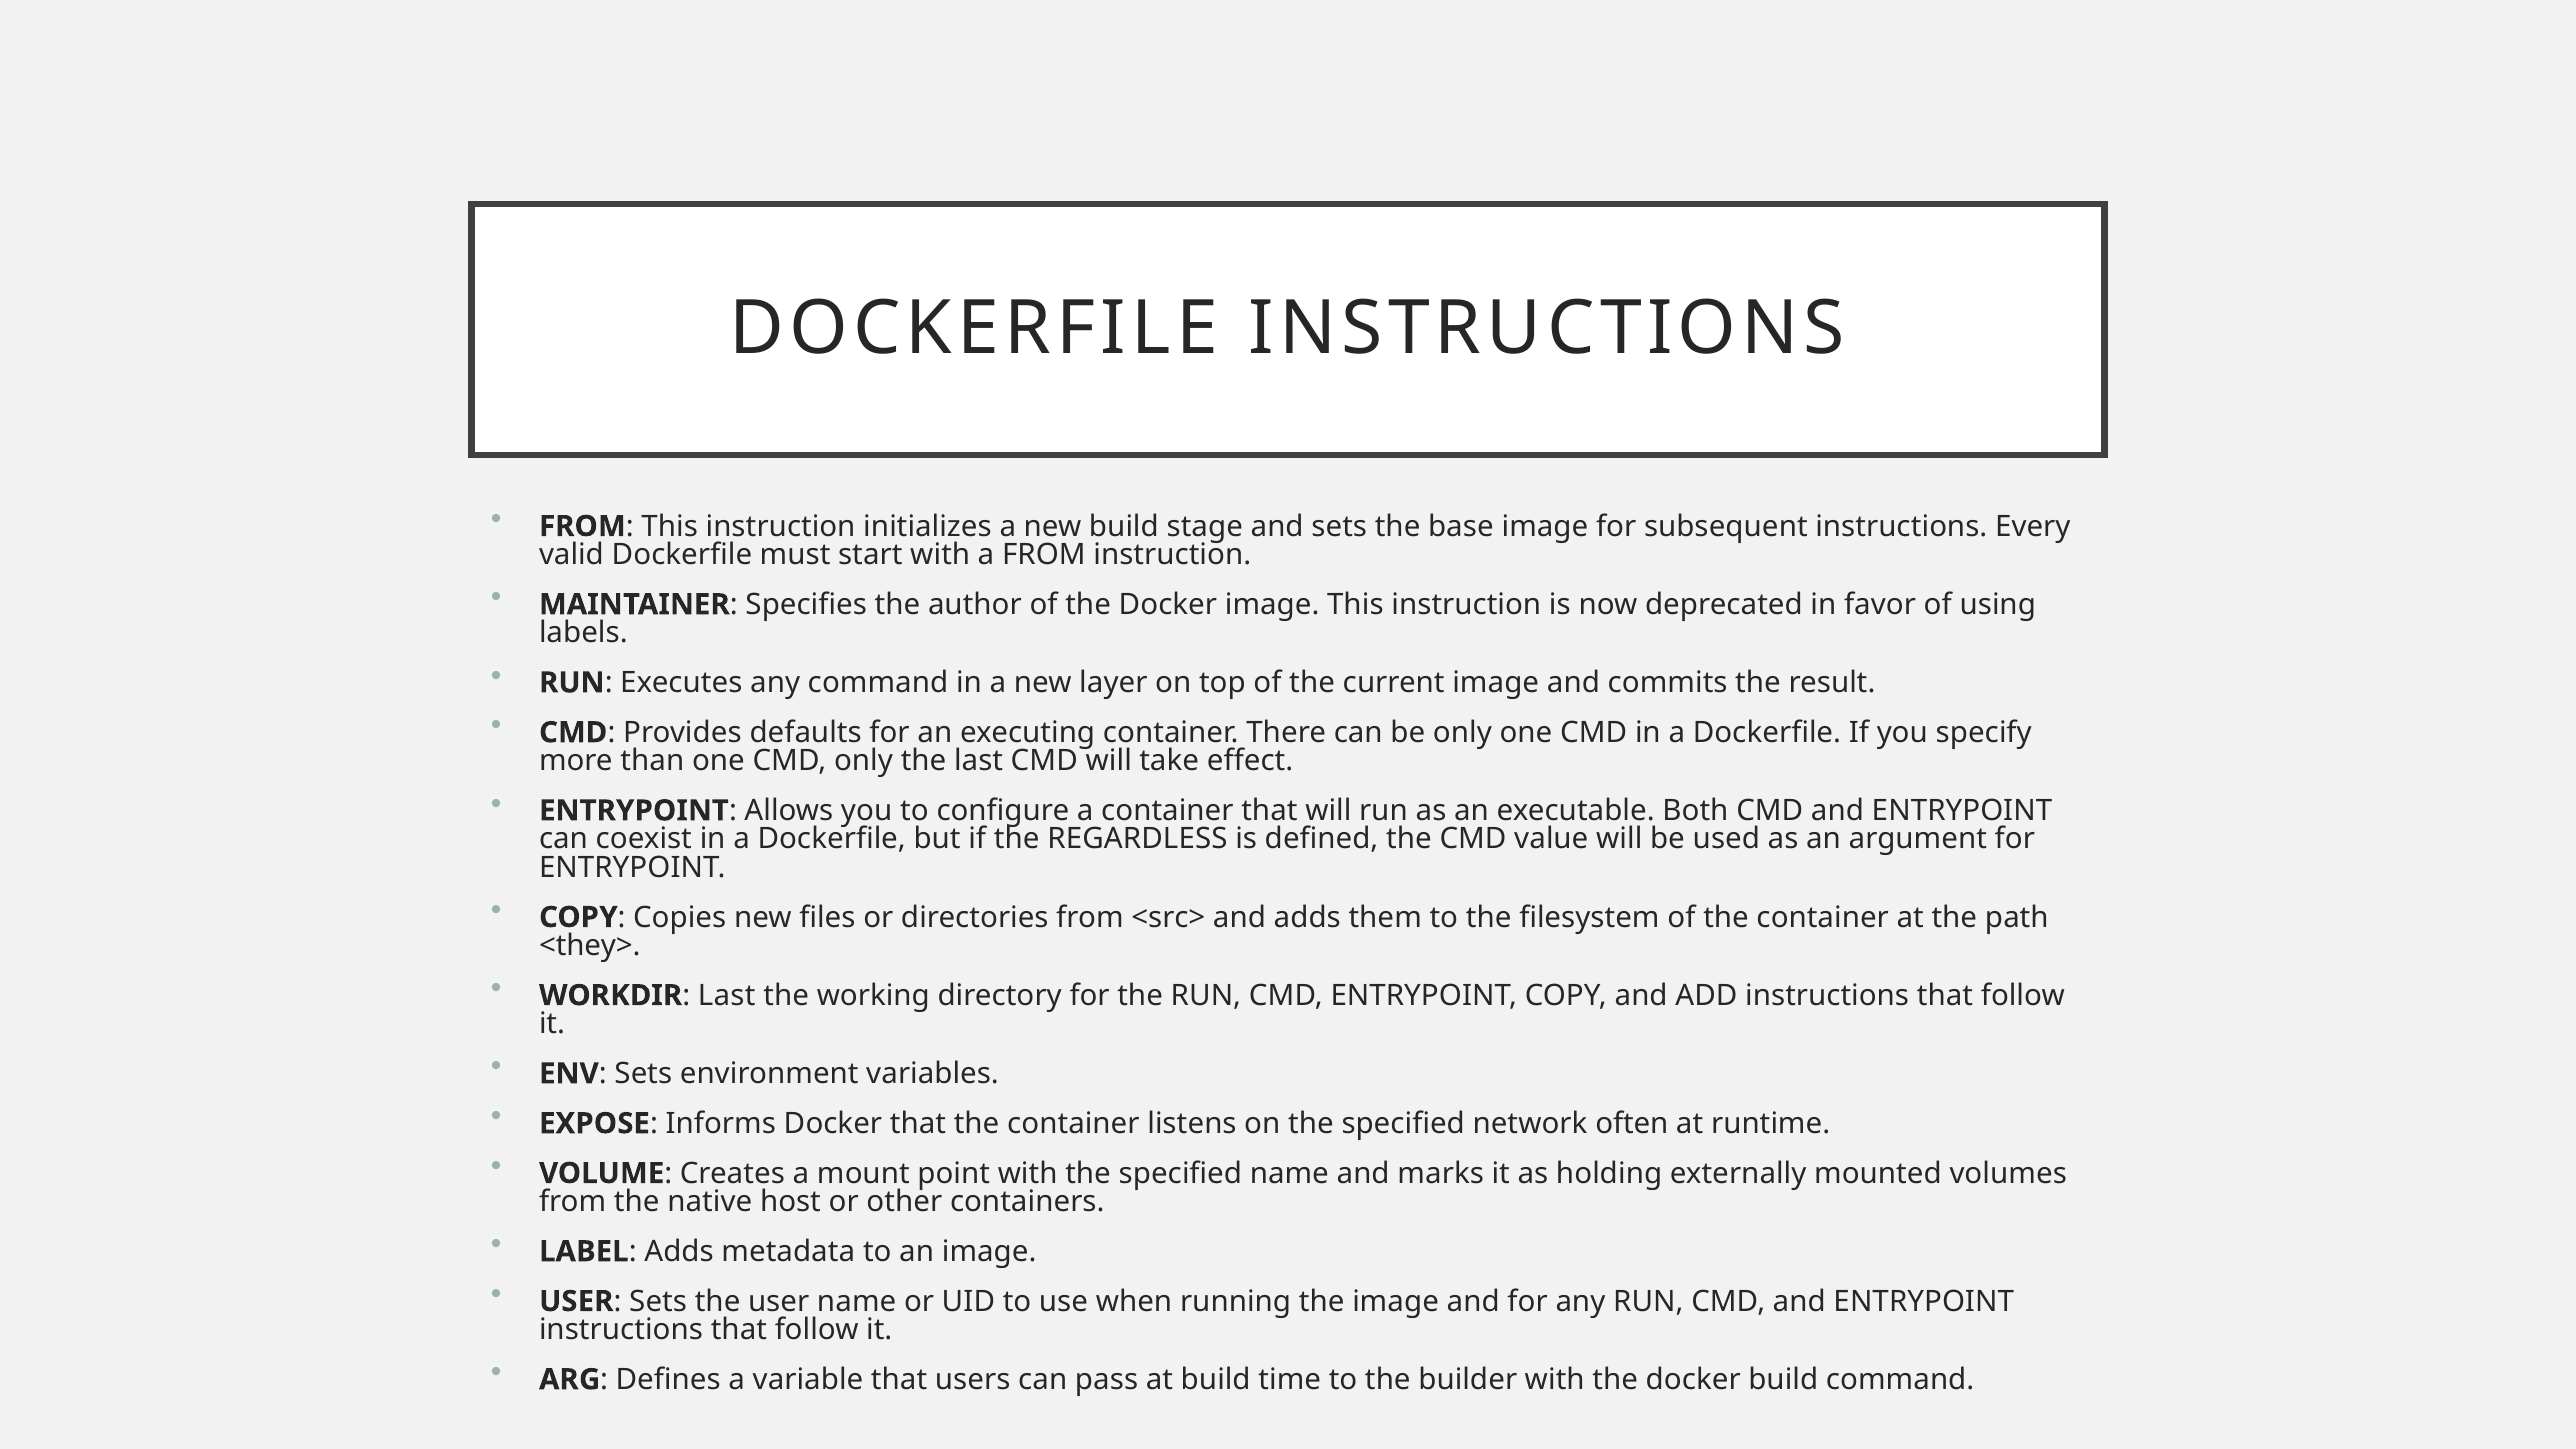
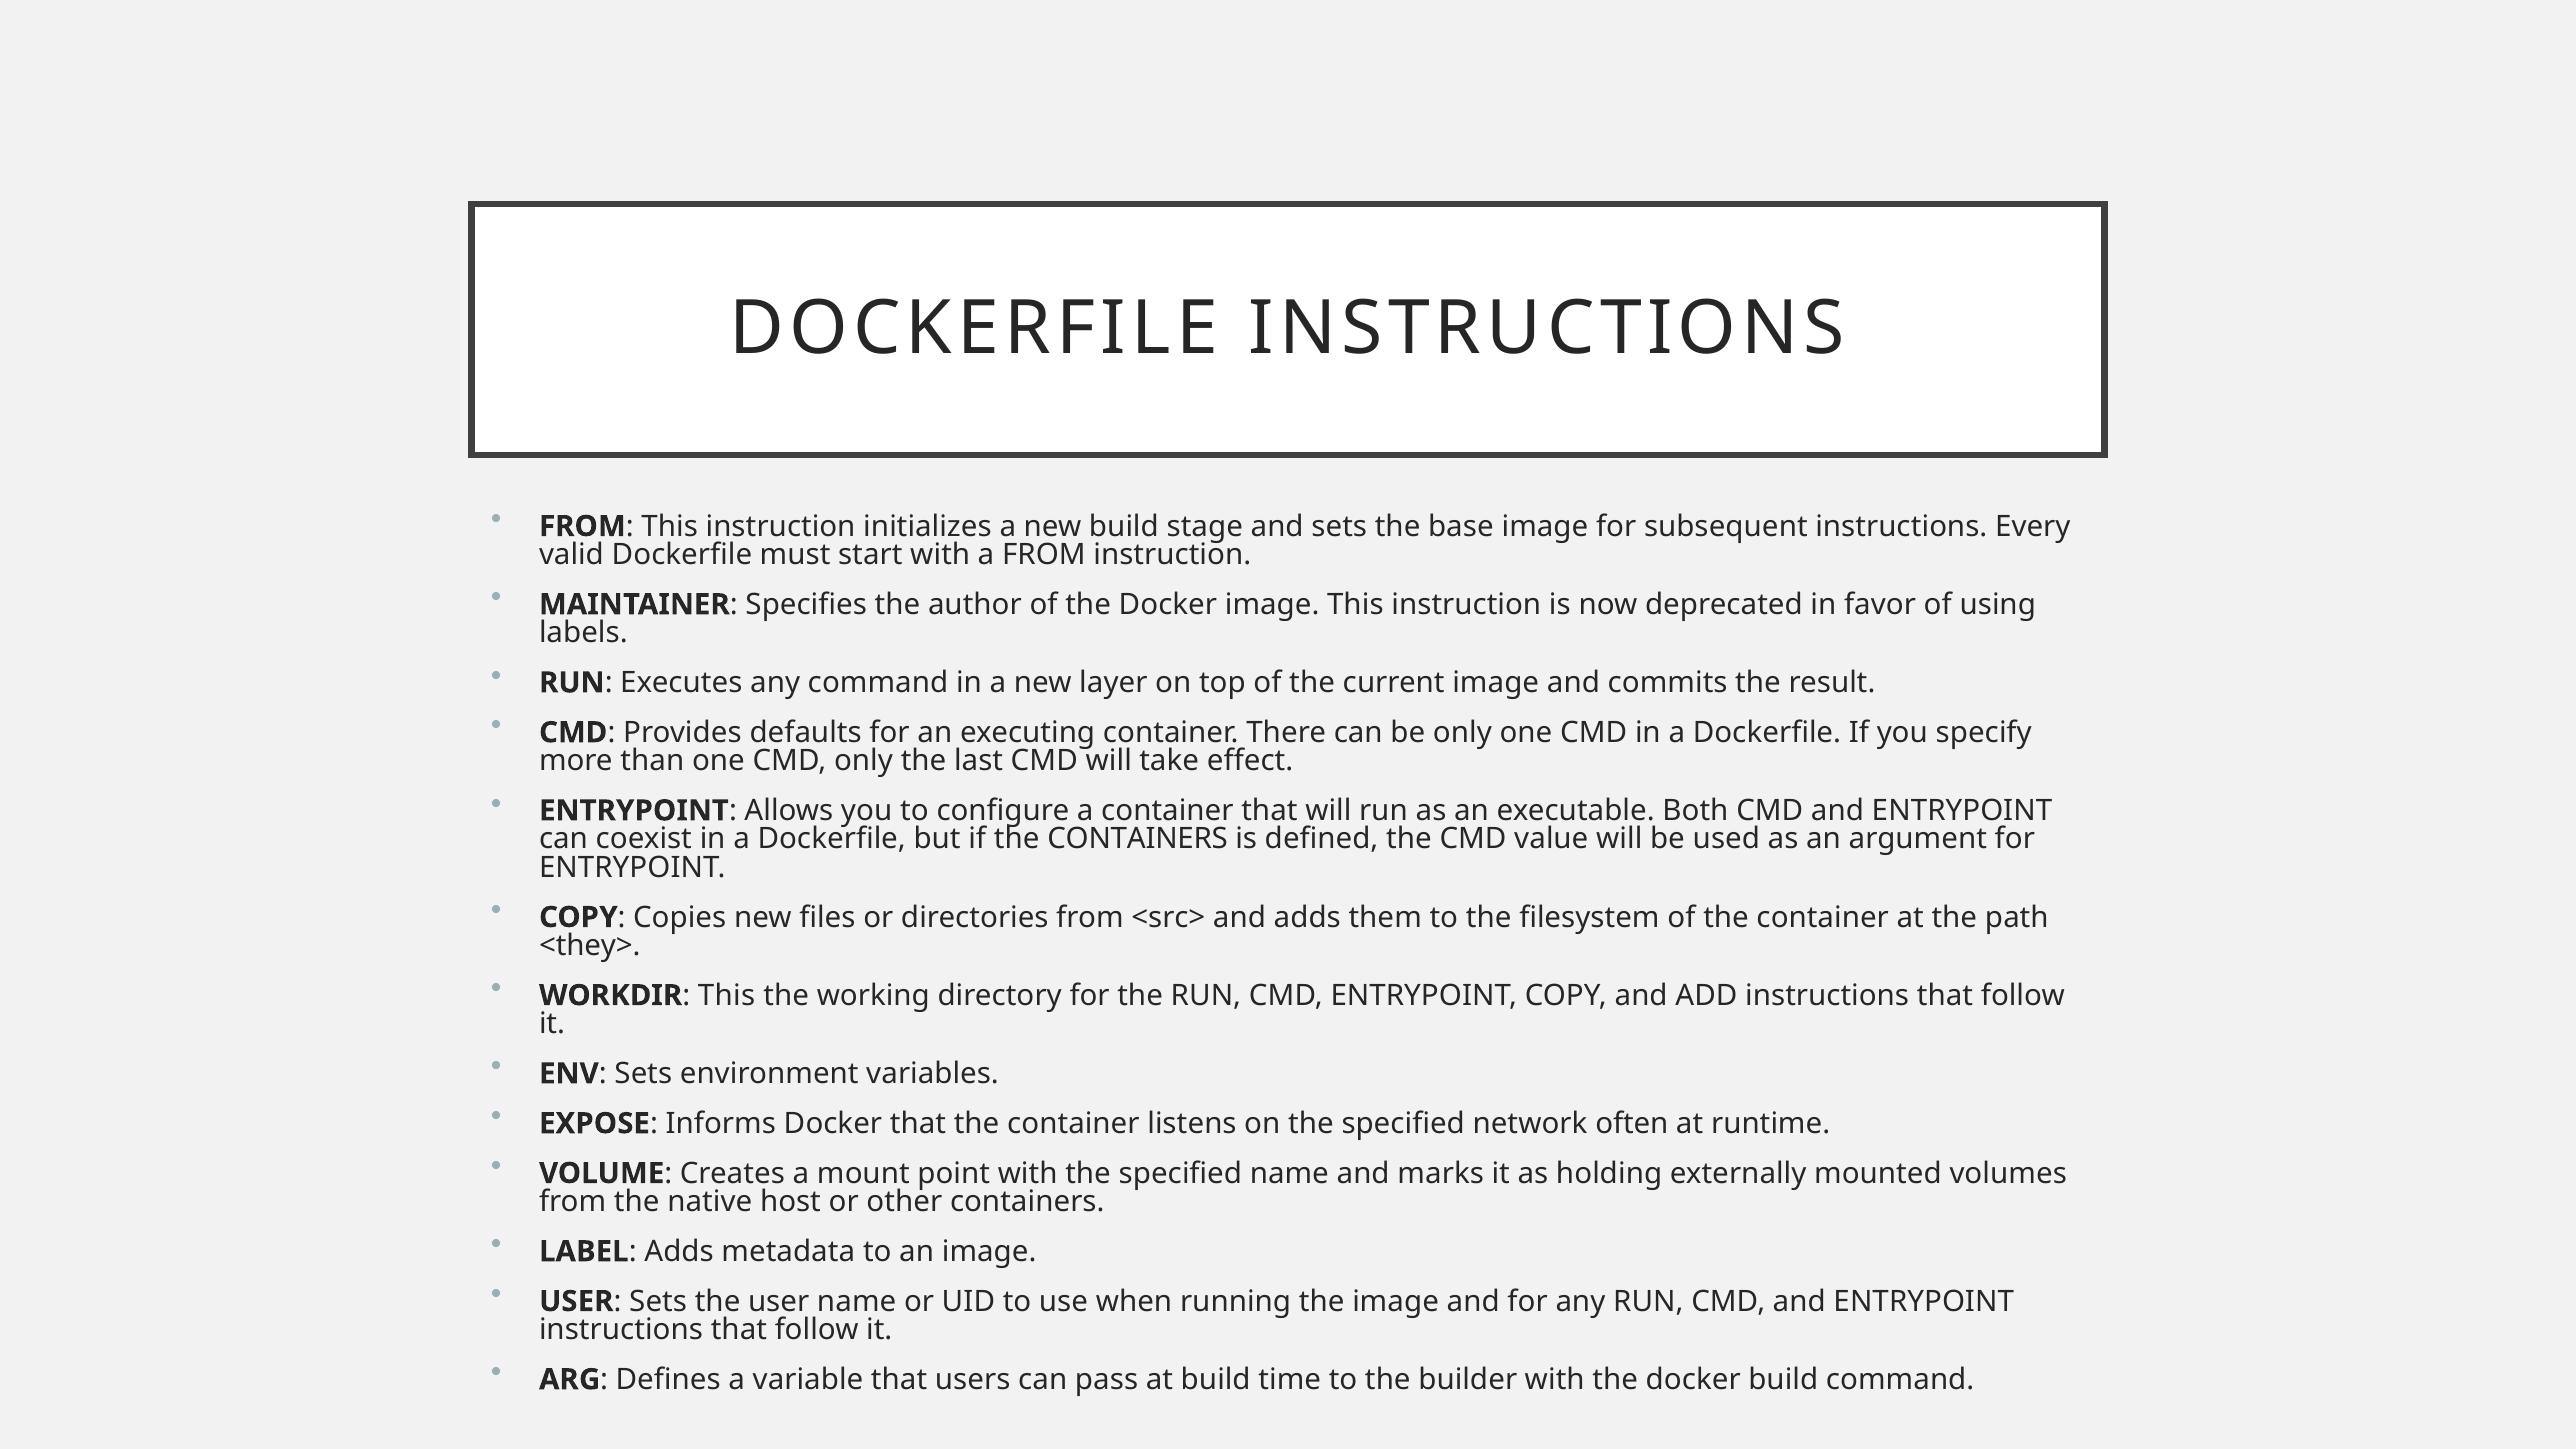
the REGARDLESS: REGARDLESS -> CONTAINERS
WORKDIR Last: Last -> This
